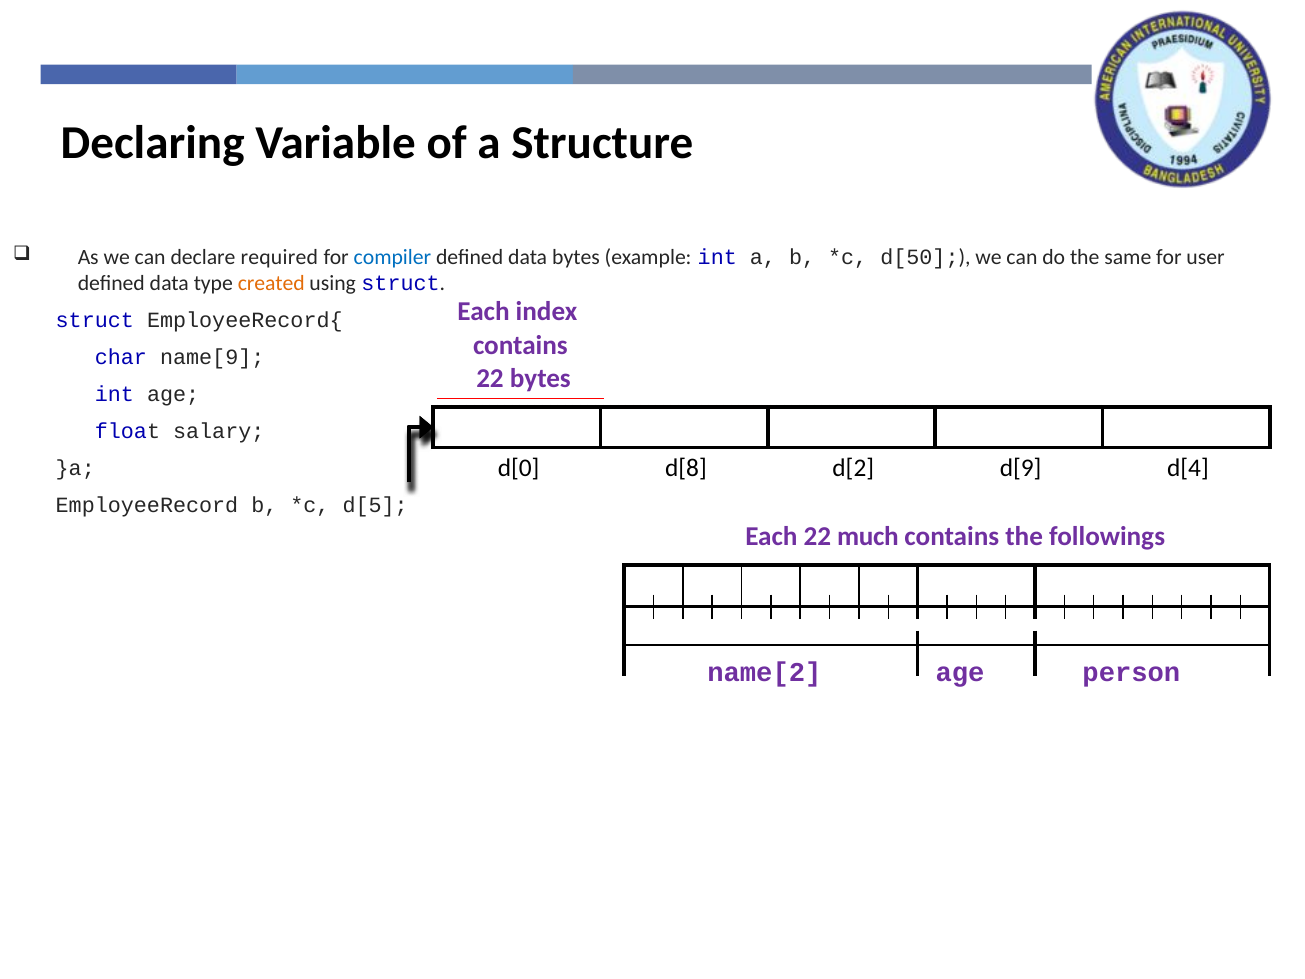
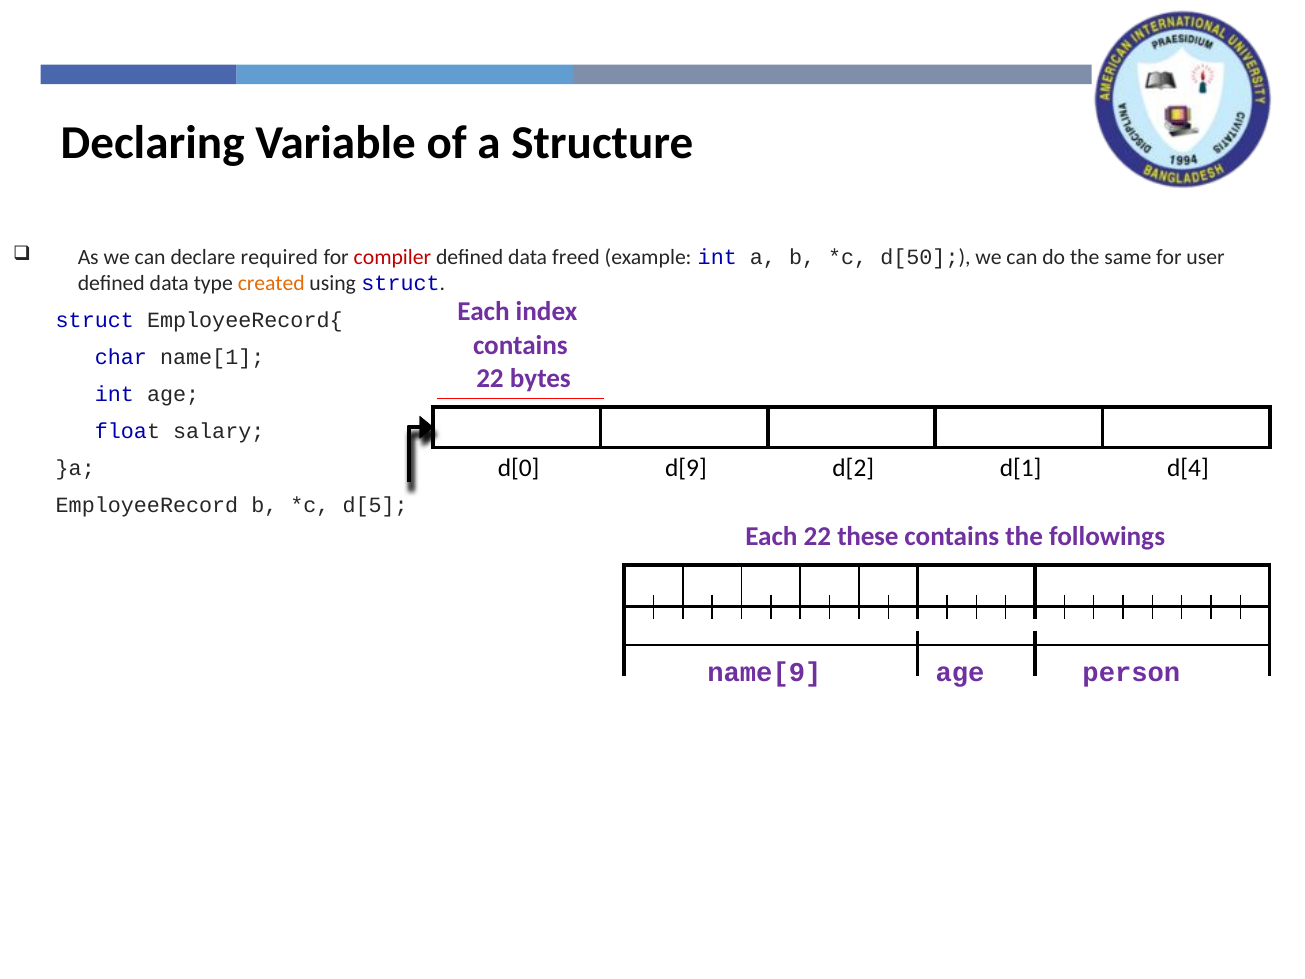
compiler colour: blue -> red
data bytes: bytes -> freed
name[9: name[9 -> name[1
d[8: d[8 -> d[9
d[9: d[9 -> d[1
much: much -> these
name[2: name[2 -> name[9
